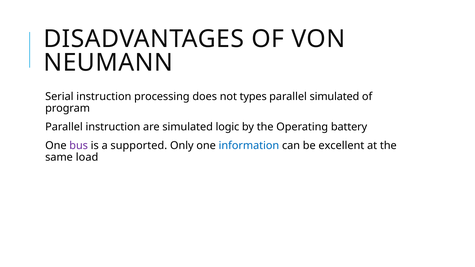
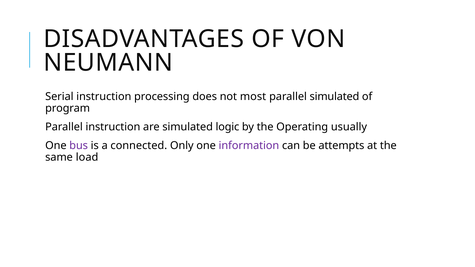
types: types -> most
battery: battery -> usually
supported: supported -> connected
information colour: blue -> purple
excellent: excellent -> attempts
